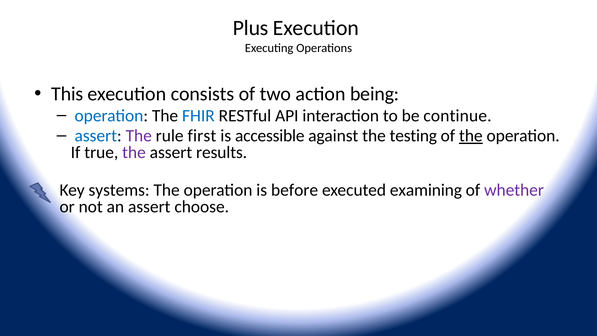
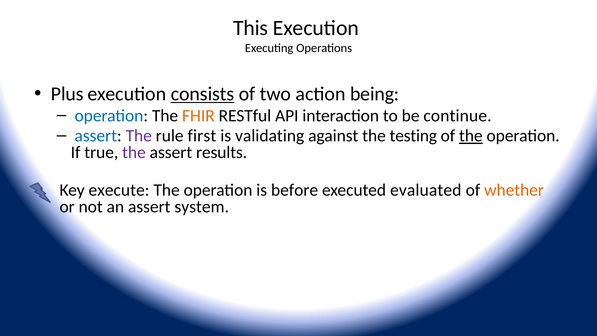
Plus: Plus -> This
This: This -> Plus
consists underline: none -> present
FHIR colour: blue -> orange
accessible: accessible -> validating
systems: systems -> execute
examining: examining -> evaluated
whether colour: purple -> orange
choose: choose -> system
